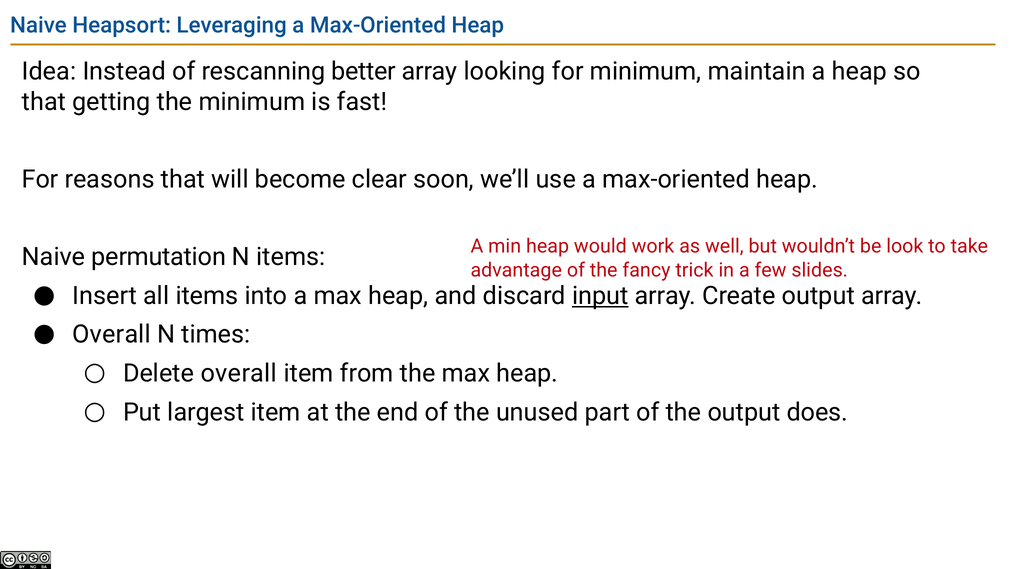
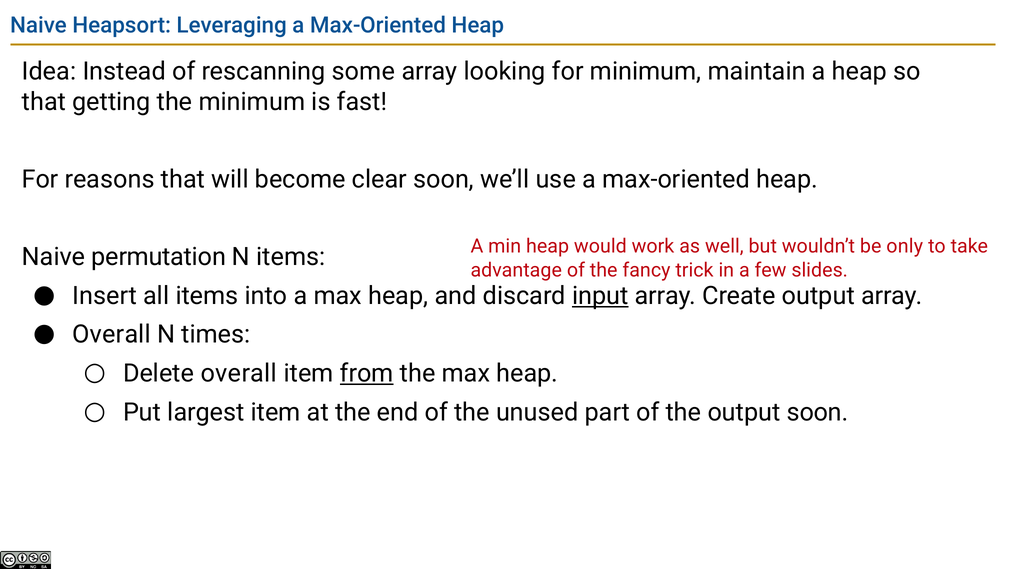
better: better -> some
look: look -> only
from underline: none -> present
output does: does -> soon
